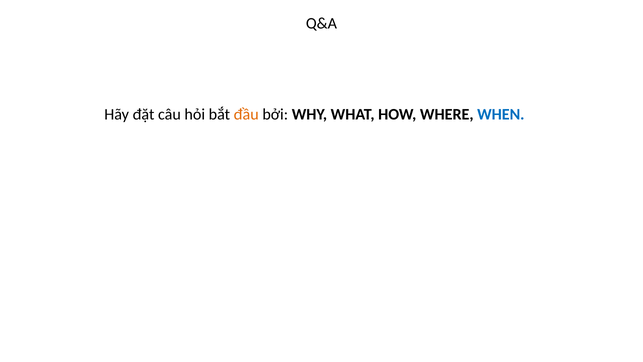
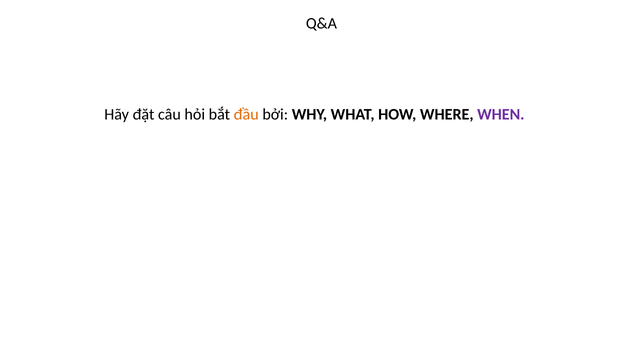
WHEN colour: blue -> purple
